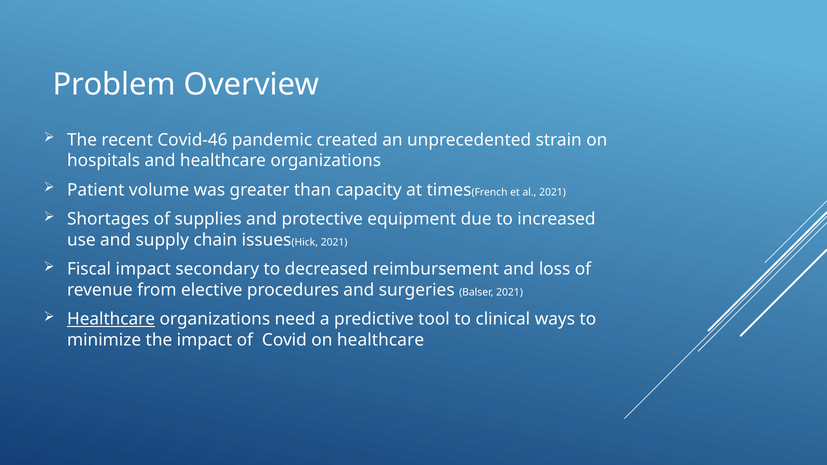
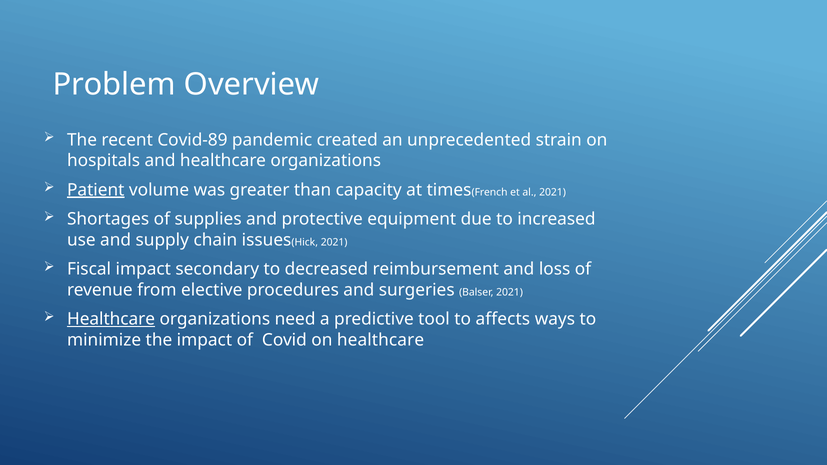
Covid-46: Covid-46 -> Covid-89
Patient underline: none -> present
clinical: clinical -> affects
